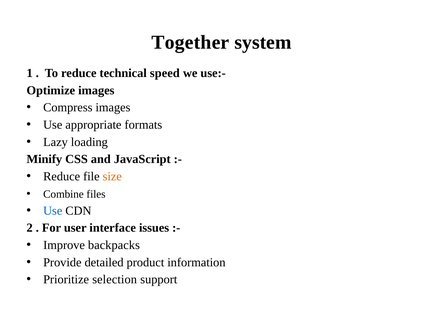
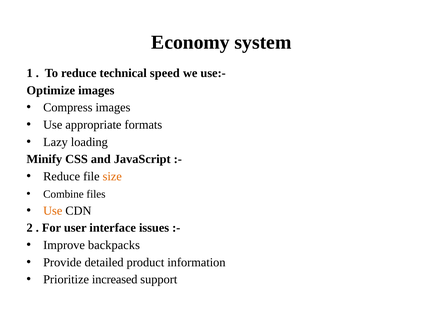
Together: Together -> Economy
Use at (53, 211) colour: blue -> orange
selection: selection -> increased
